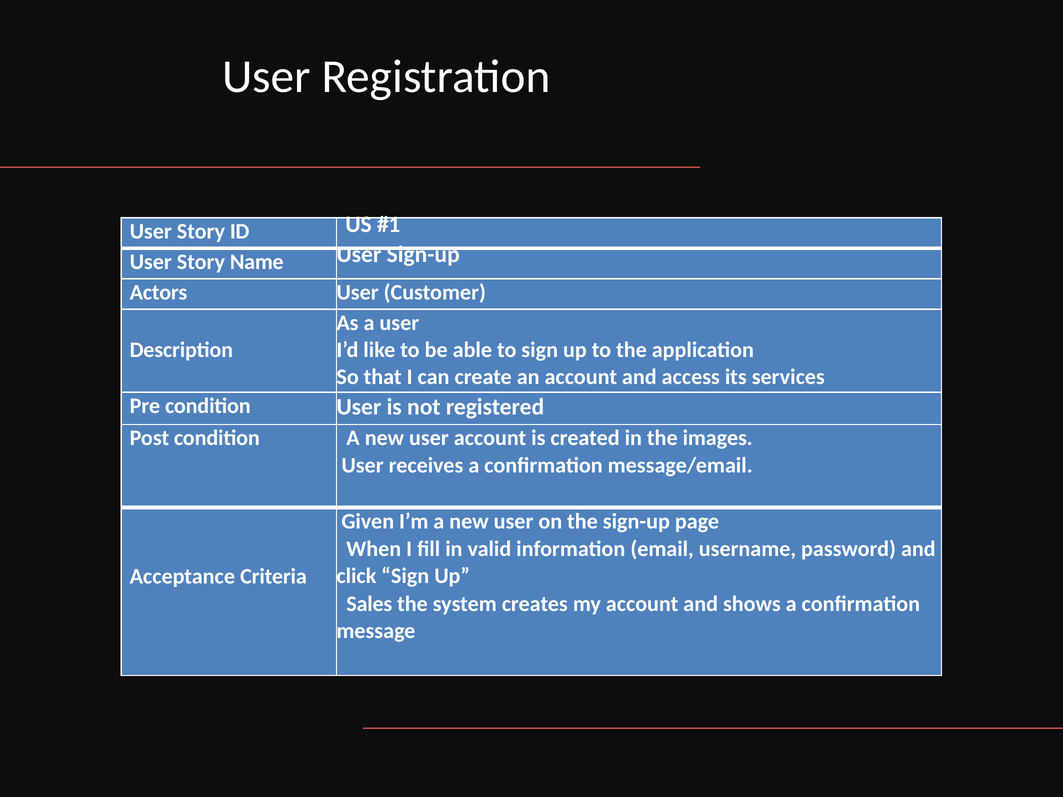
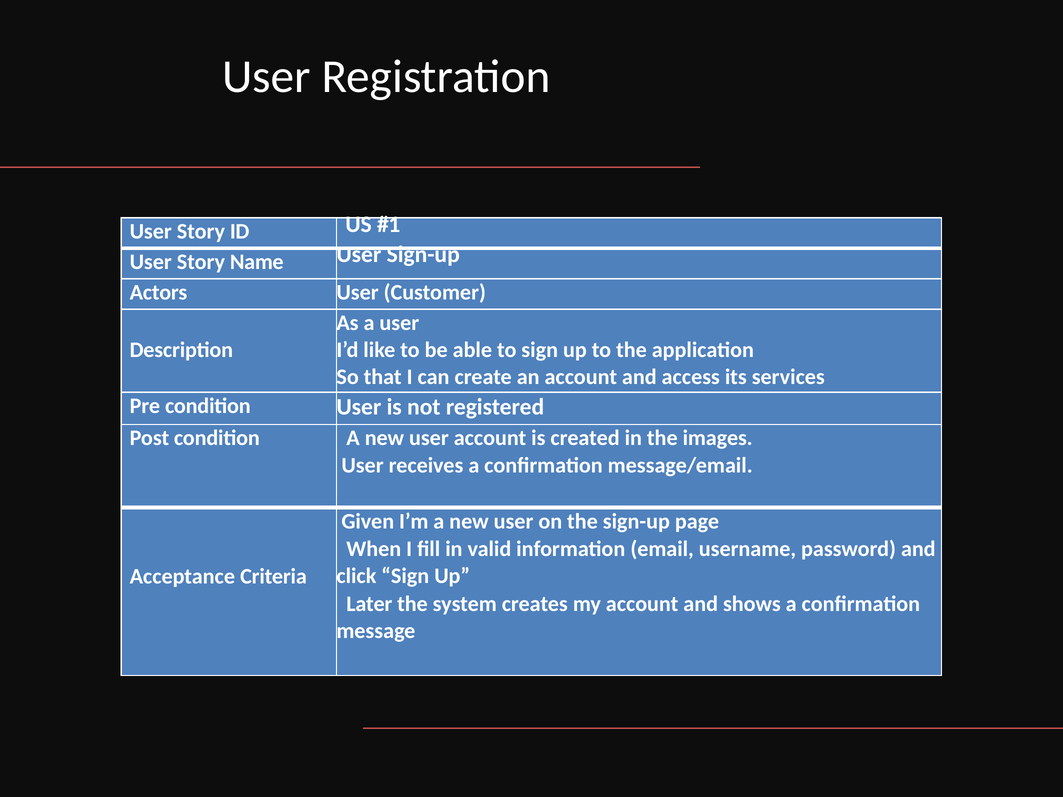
Sales: Sales -> Later
